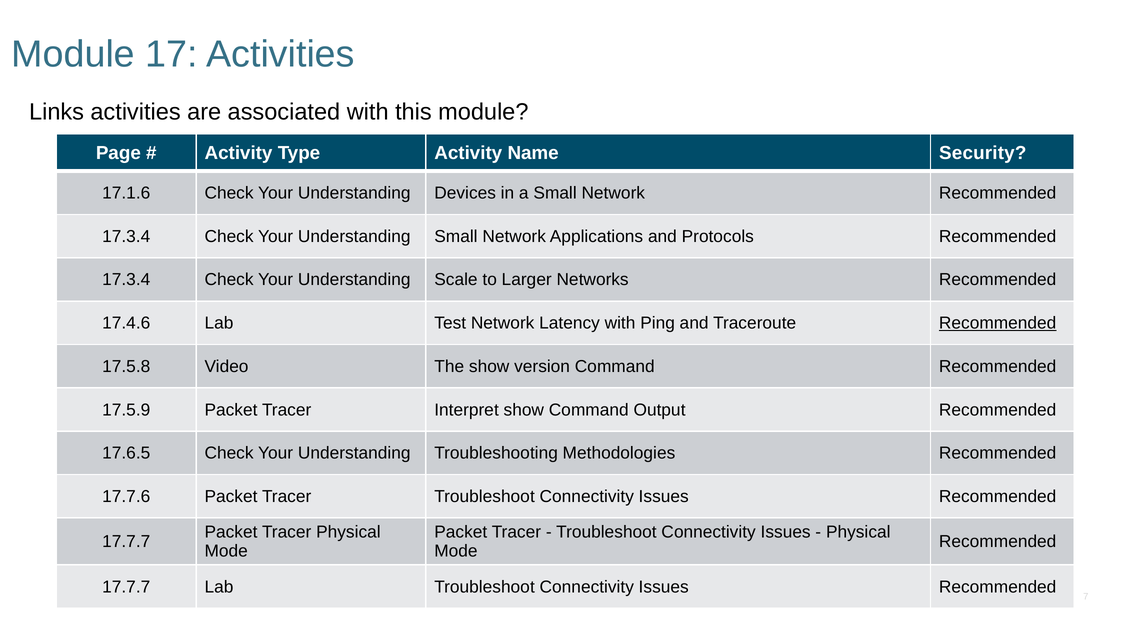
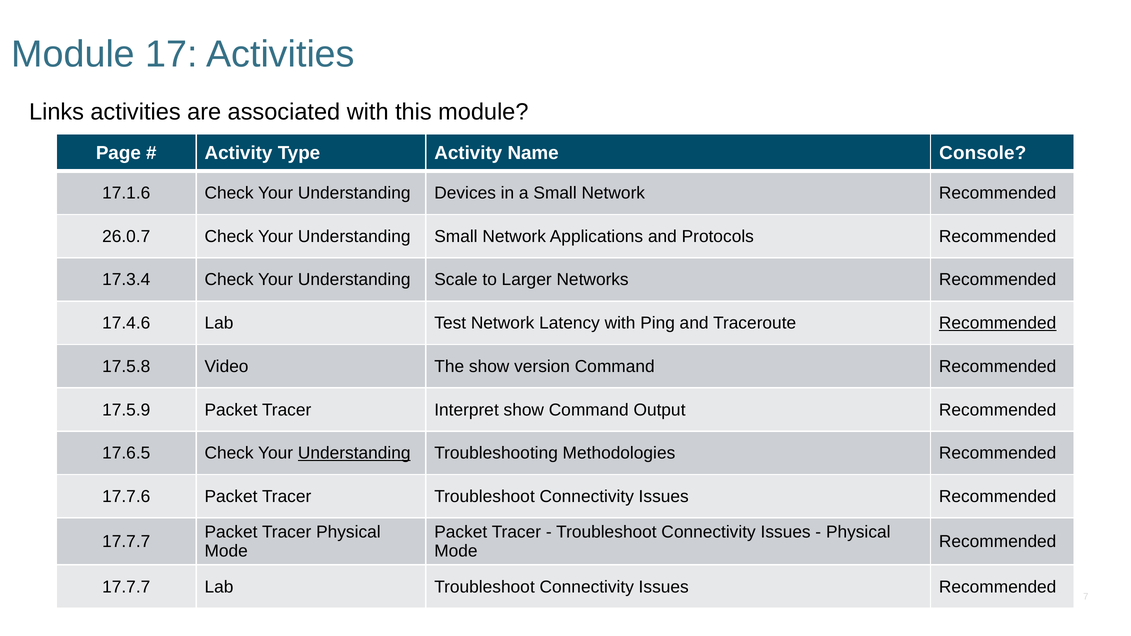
Security: Security -> Console
17.3.4 at (126, 236): 17.3.4 -> 26.0.7
Understanding at (354, 453) underline: none -> present
